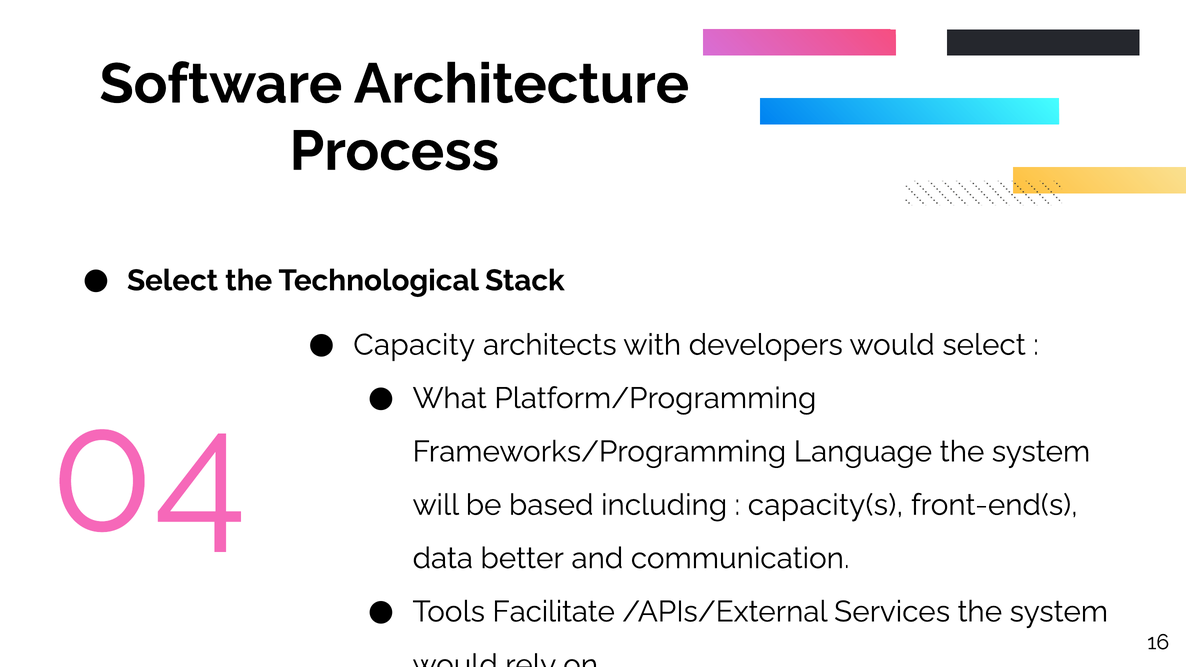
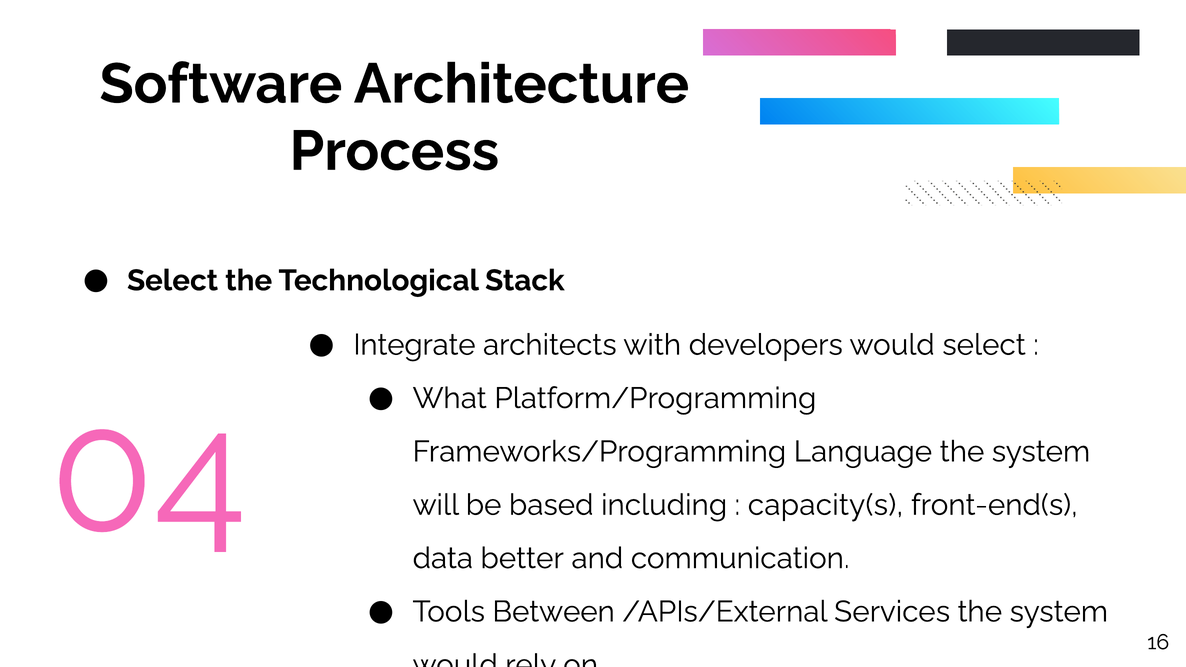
Capacity: Capacity -> Integrate
Facilitate: Facilitate -> Between
